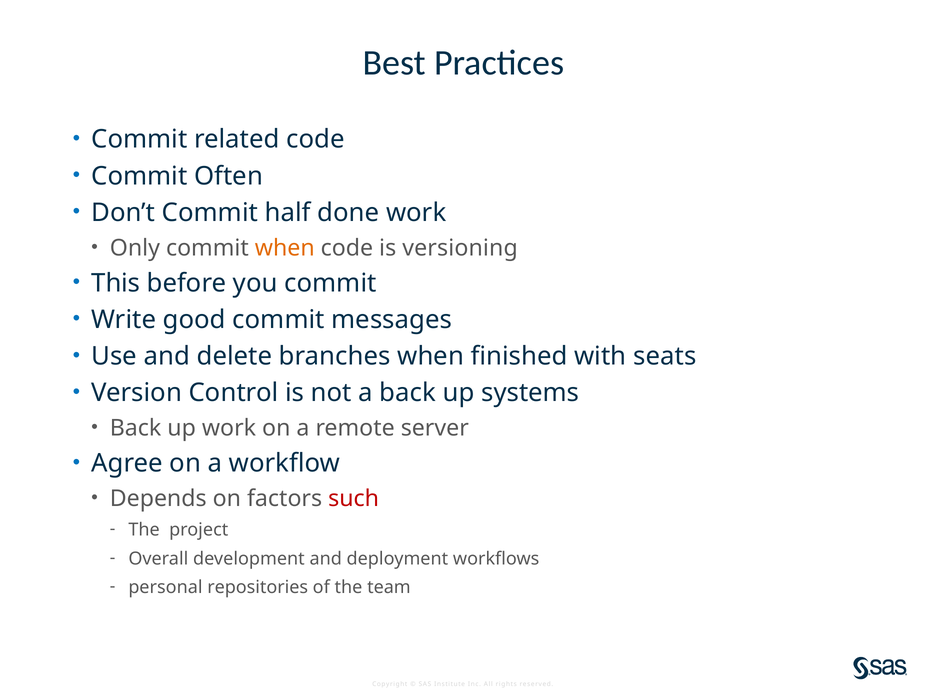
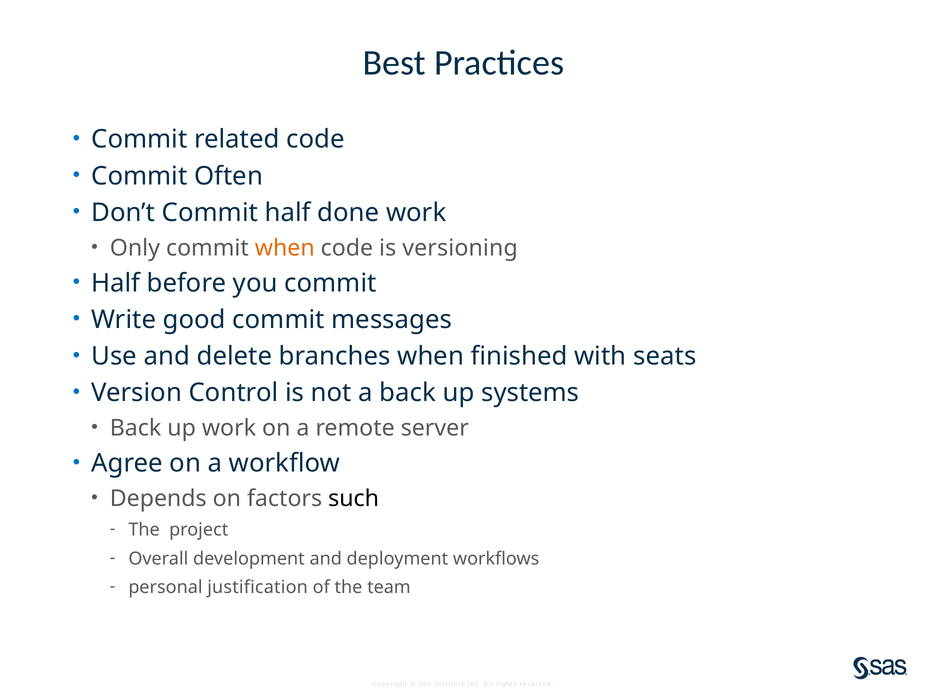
This at (116, 283): This -> Half
such colour: red -> black
repositories: repositories -> justification
